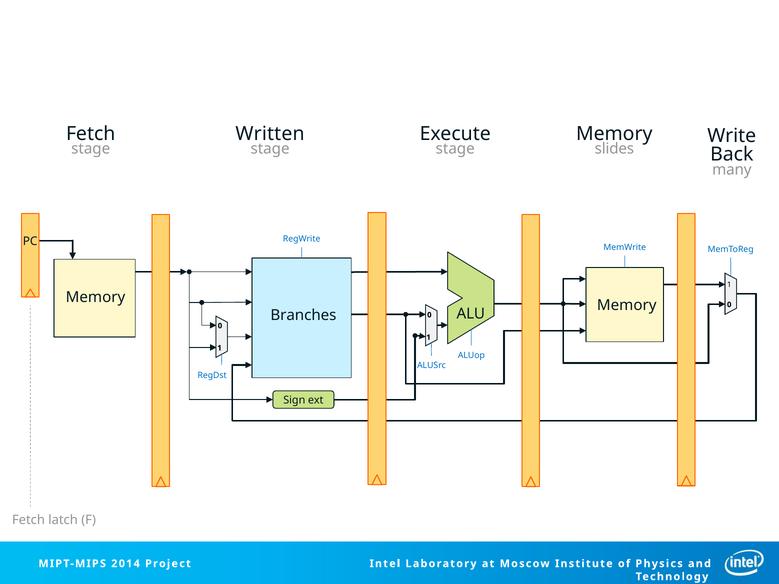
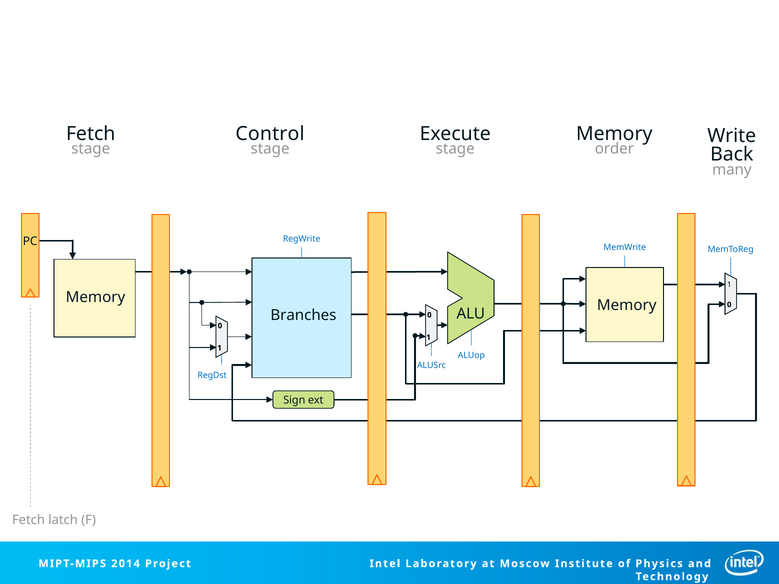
Written: Written -> Control
slides: slides -> order
